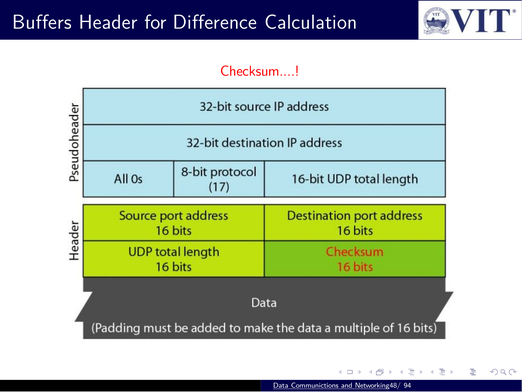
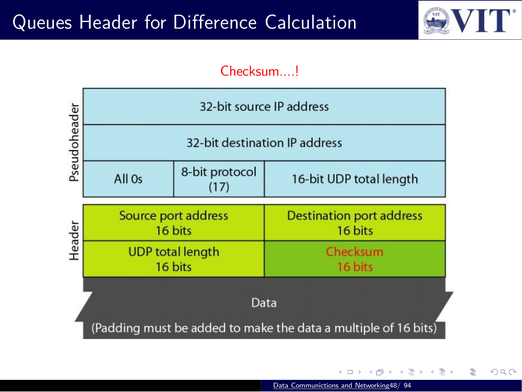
Buffers: Buffers -> Queues
